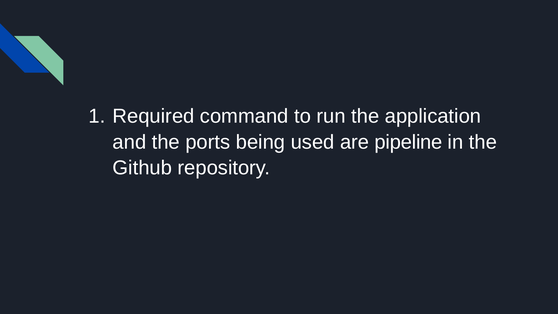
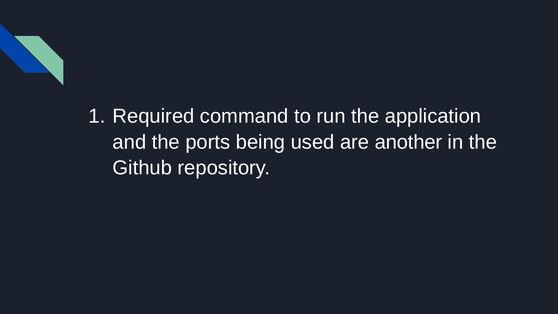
pipeline: pipeline -> another
